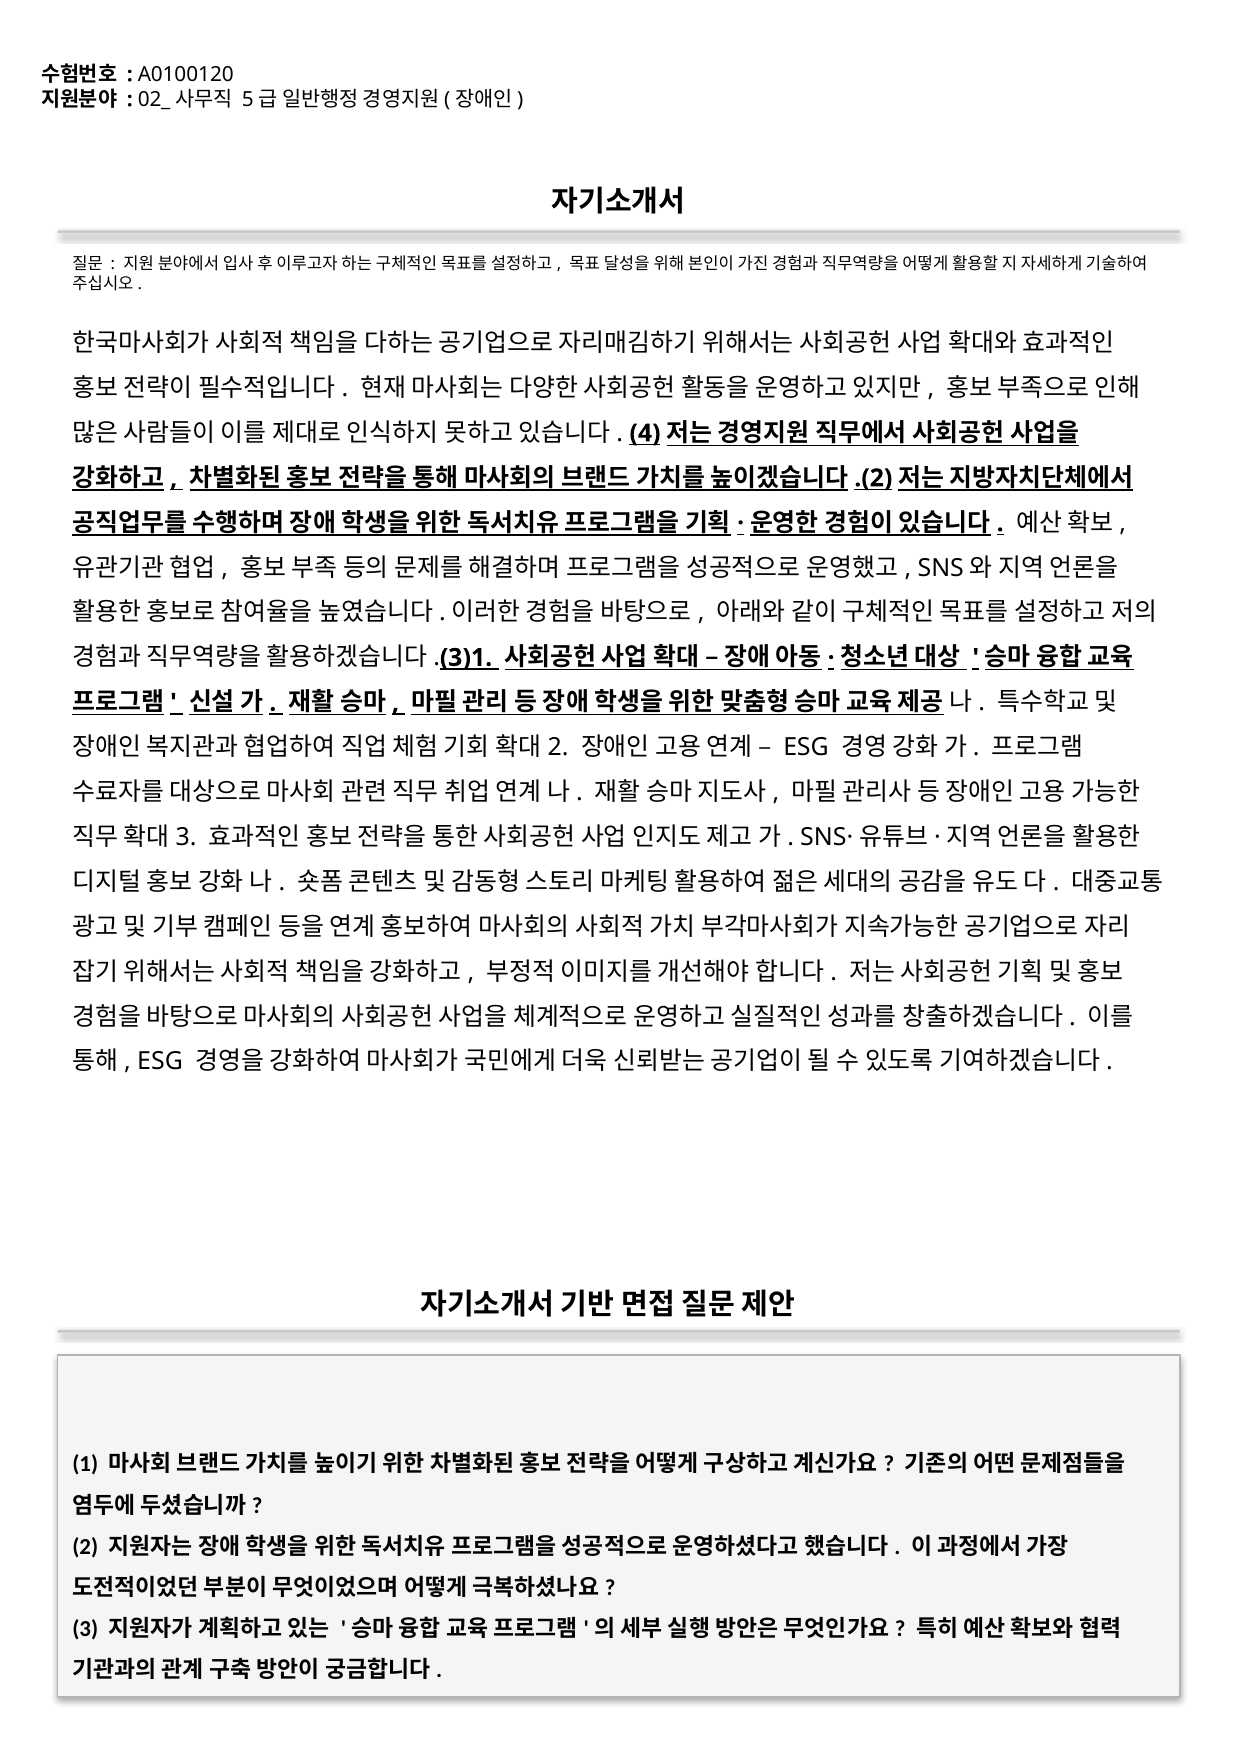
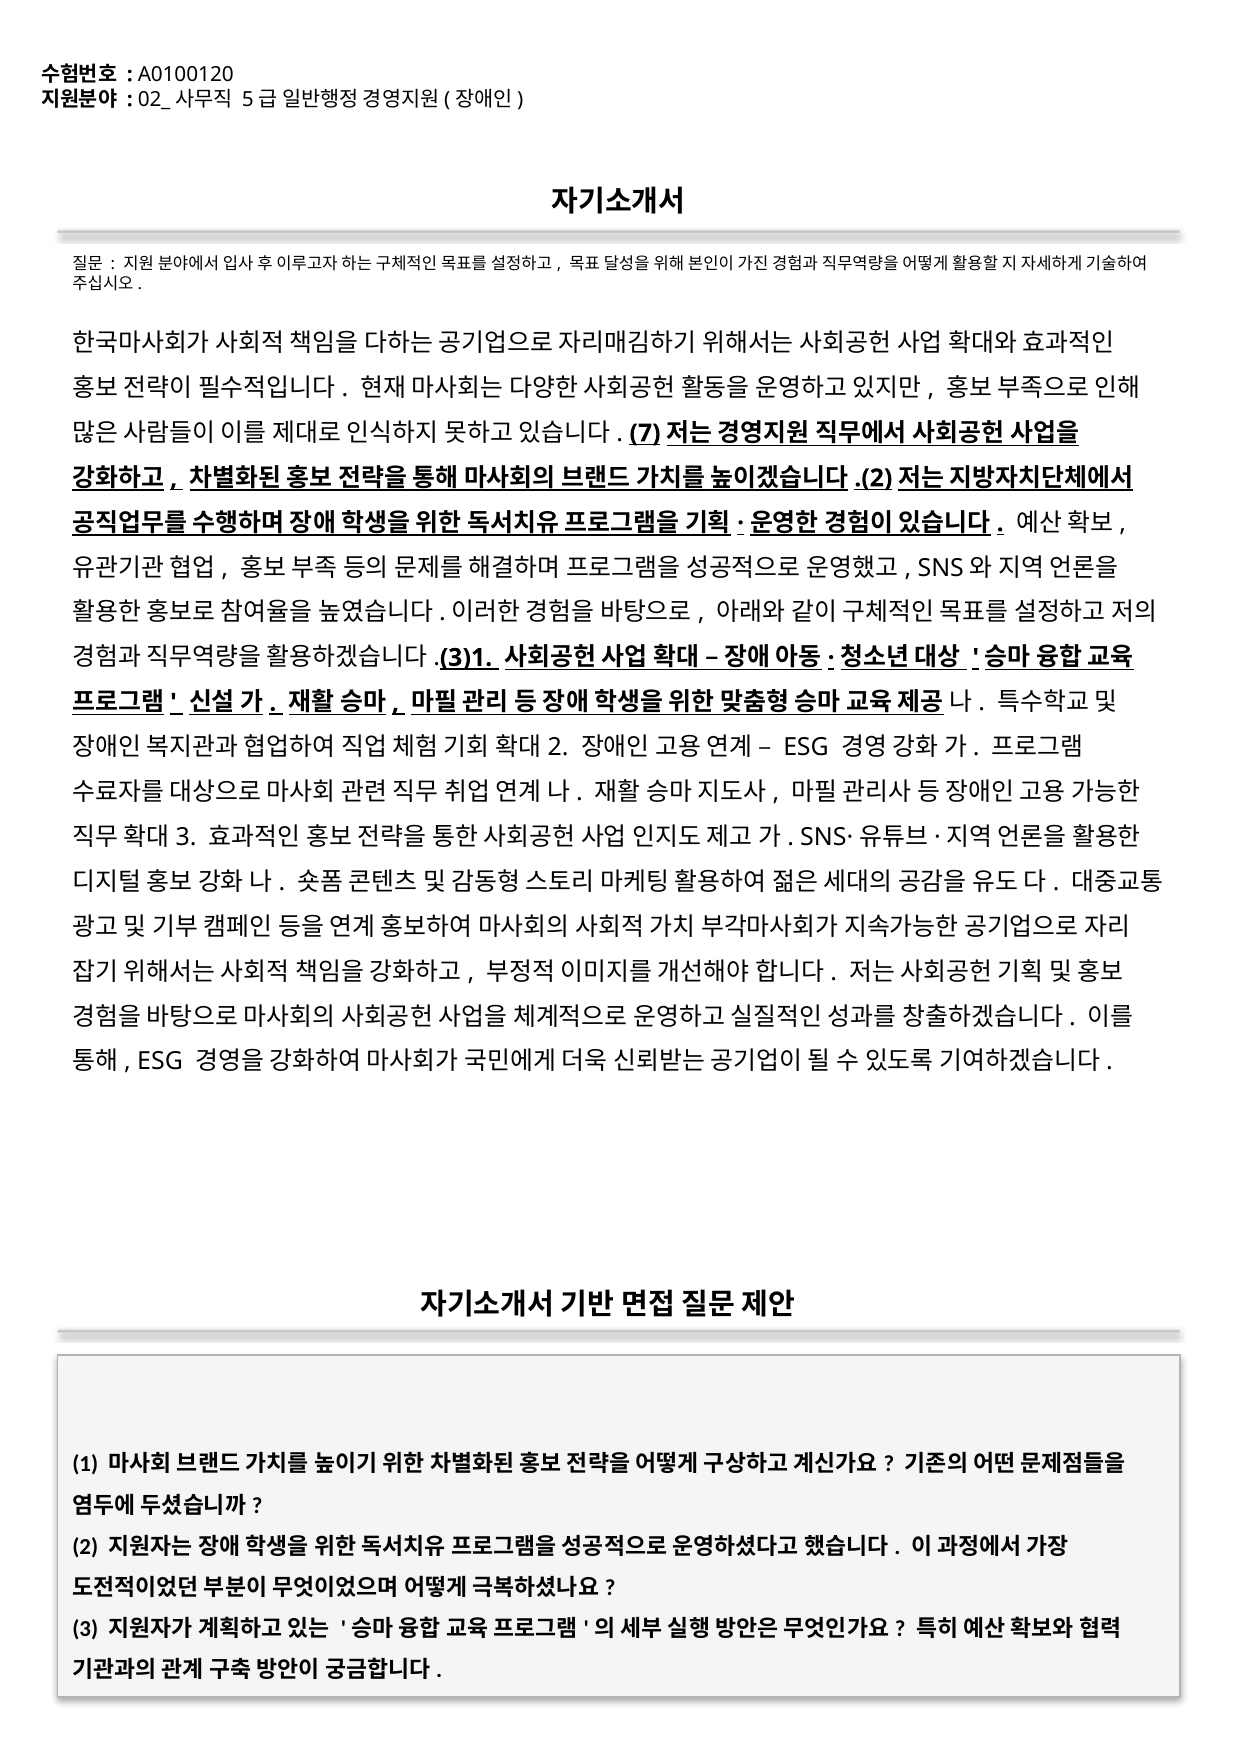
4: 4 -> 7
